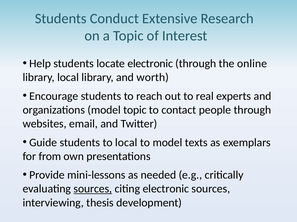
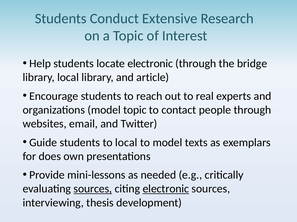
online: online -> bridge
worth: worth -> article
from: from -> does
electronic at (166, 189) underline: none -> present
